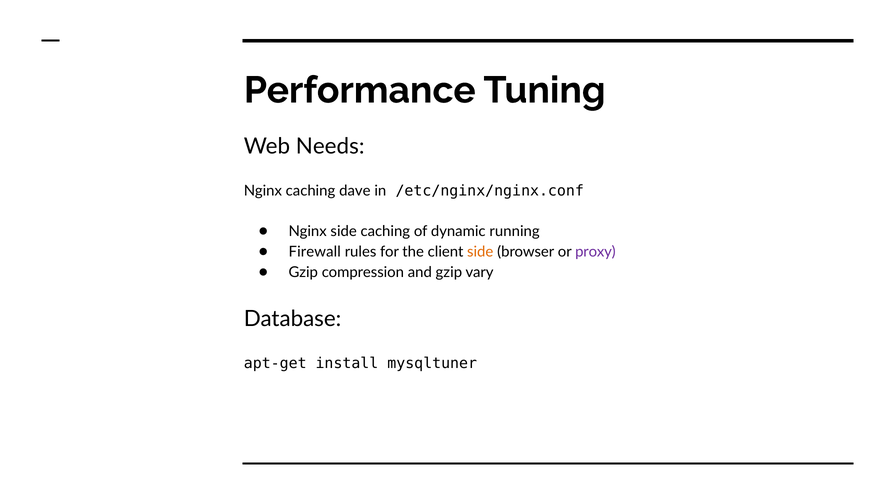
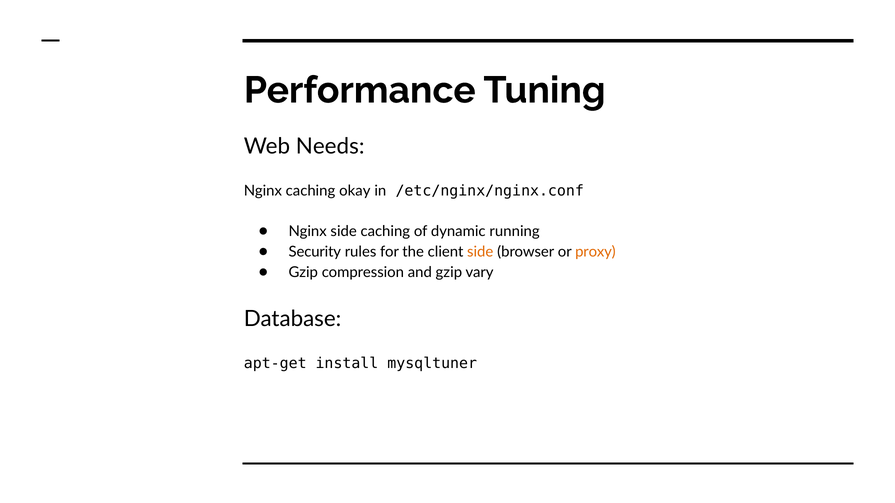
dave: dave -> okay
Firewall: Firewall -> Security
proxy colour: purple -> orange
